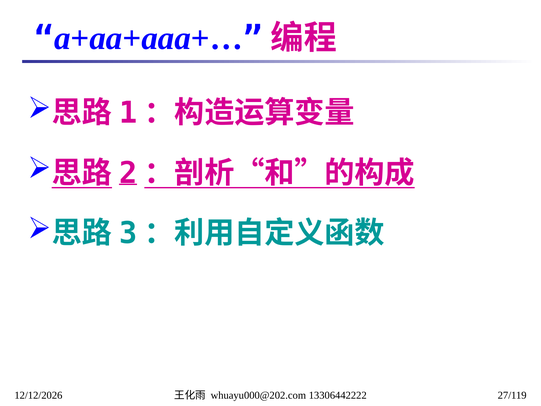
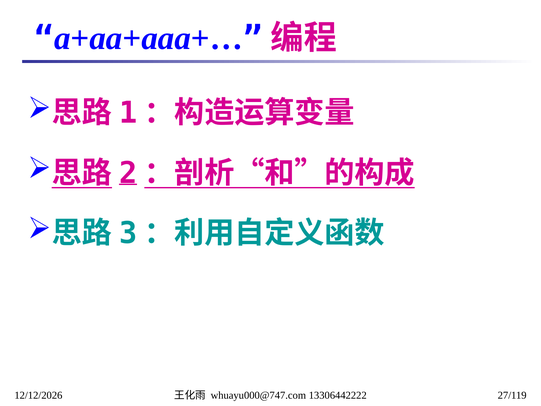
whuayu000@202.com: whuayu000@202.com -> whuayu000@747.com
